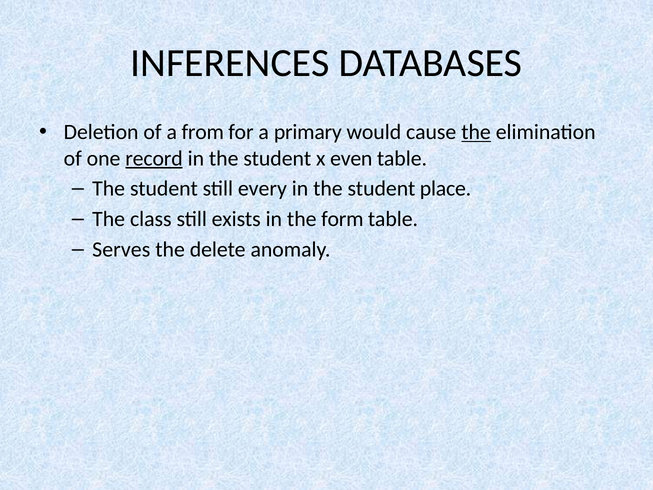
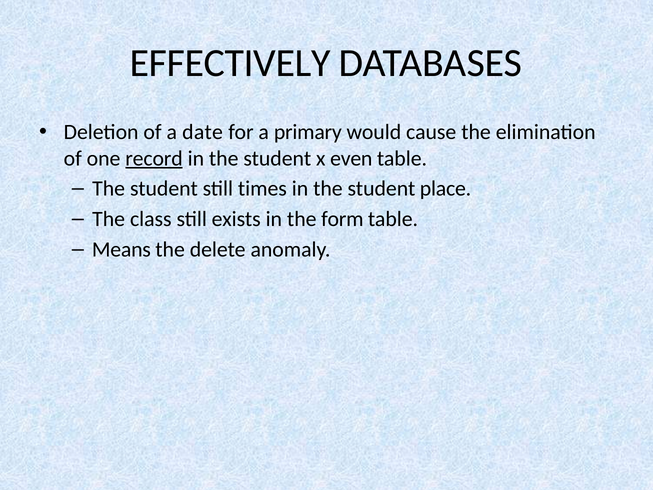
INFERENCES: INFERENCES -> EFFECTIVELY
from: from -> date
the at (476, 132) underline: present -> none
every: every -> times
Serves: Serves -> Means
